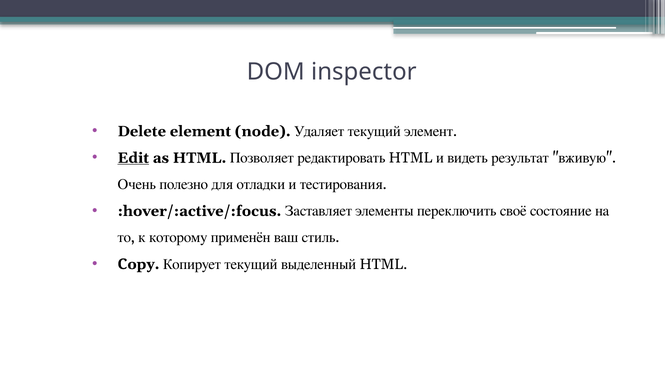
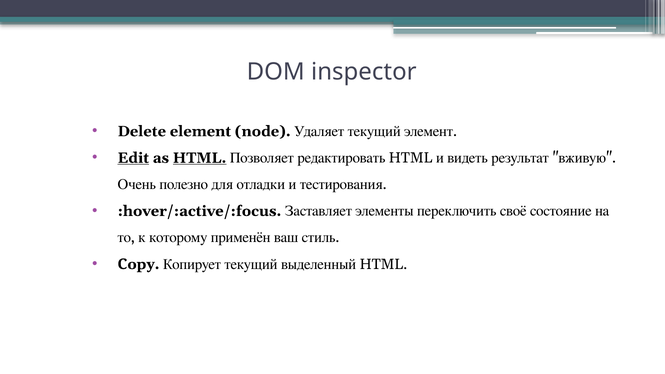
HTML at (200, 158) underline: none -> present
